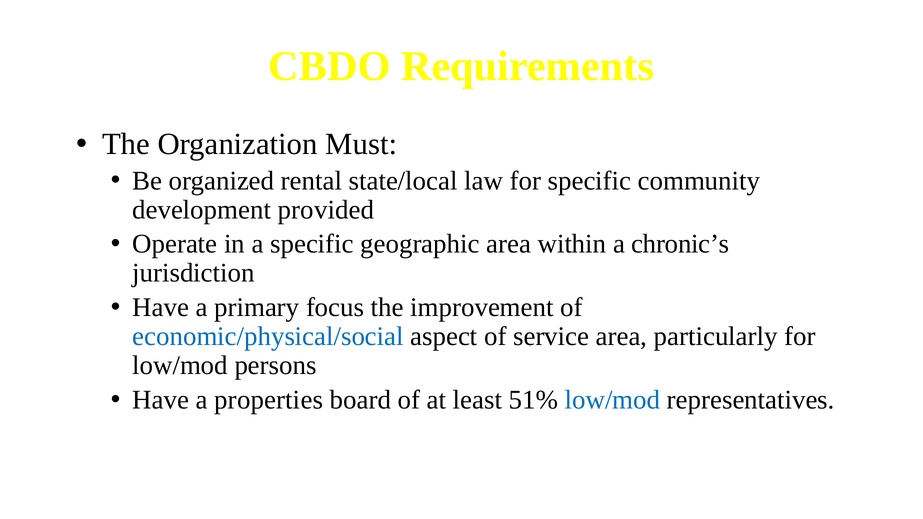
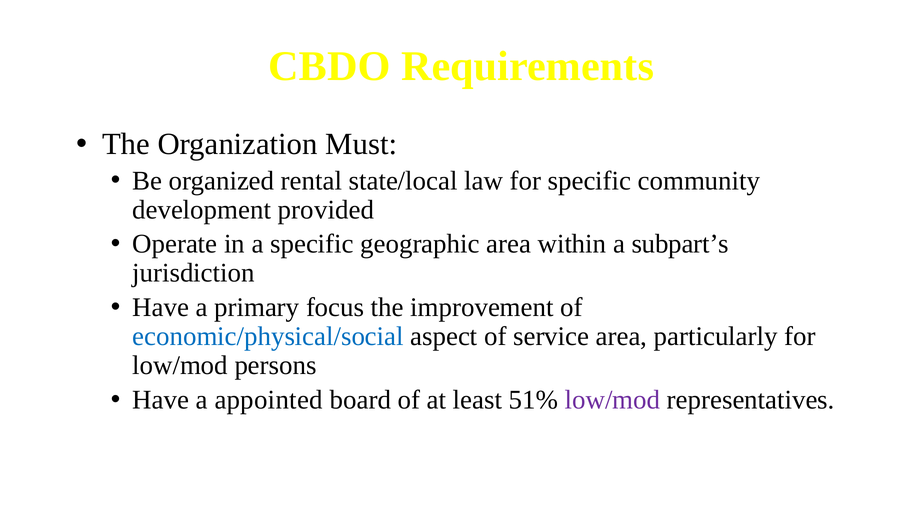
chronic’s: chronic’s -> subpart’s
properties: properties -> appointed
low/mod at (613, 400) colour: blue -> purple
